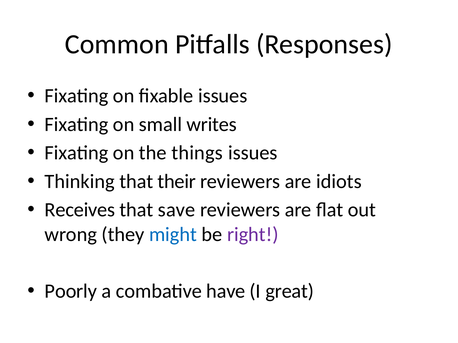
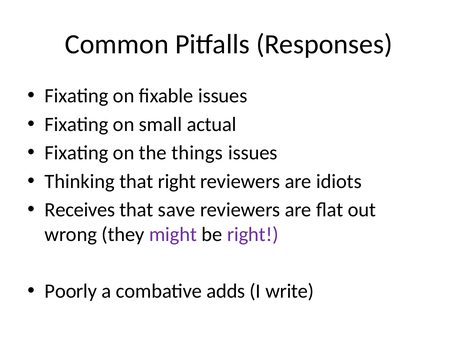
writes: writes -> actual
that their: their -> right
might colour: blue -> purple
have: have -> adds
great: great -> write
